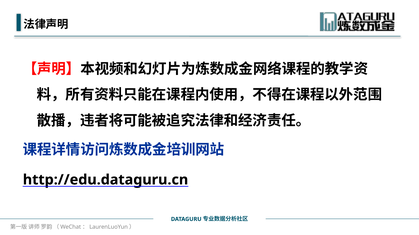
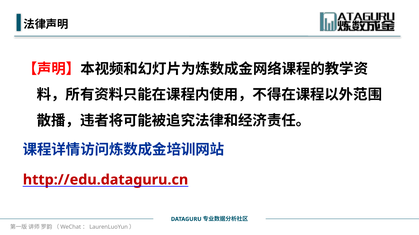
http://edu.dataguru.cn colour: black -> red
